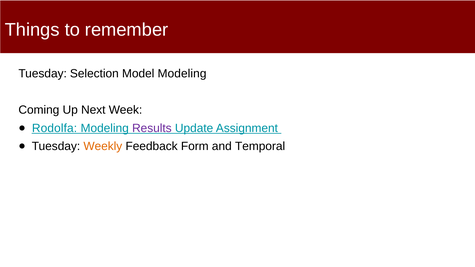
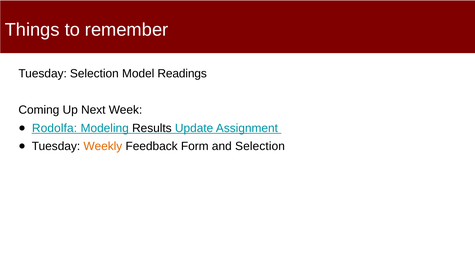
Model Modeling: Modeling -> Readings
Results colour: purple -> black
and Temporal: Temporal -> Selection
